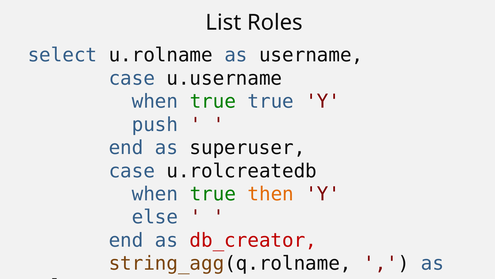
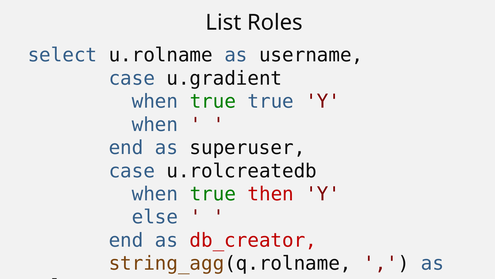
u.username: u.username -> u.gradient
push at (155, 124): push -> when
then colour: orange -> red
